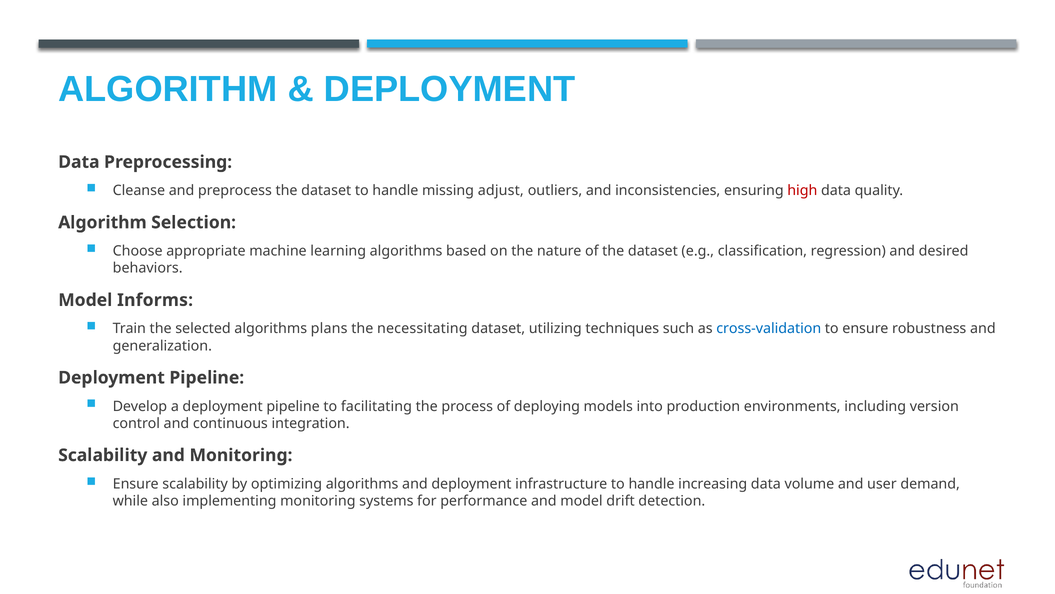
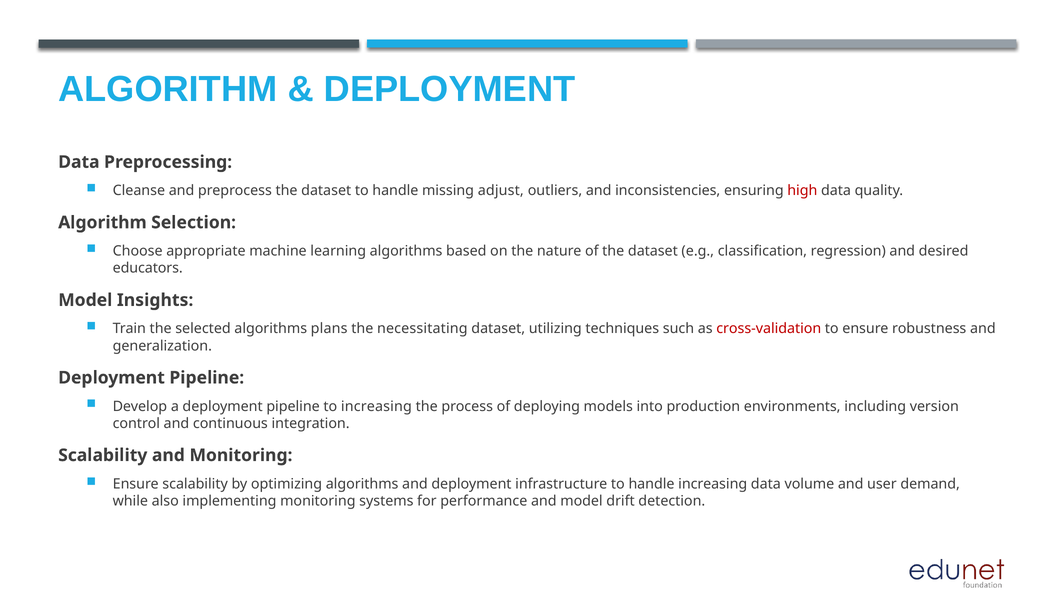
behaviors: behaviors -> educators
Informs: Informs -> Insights
cross-validation colour: blue -> red
to facilitating: facilitating -> increasing
